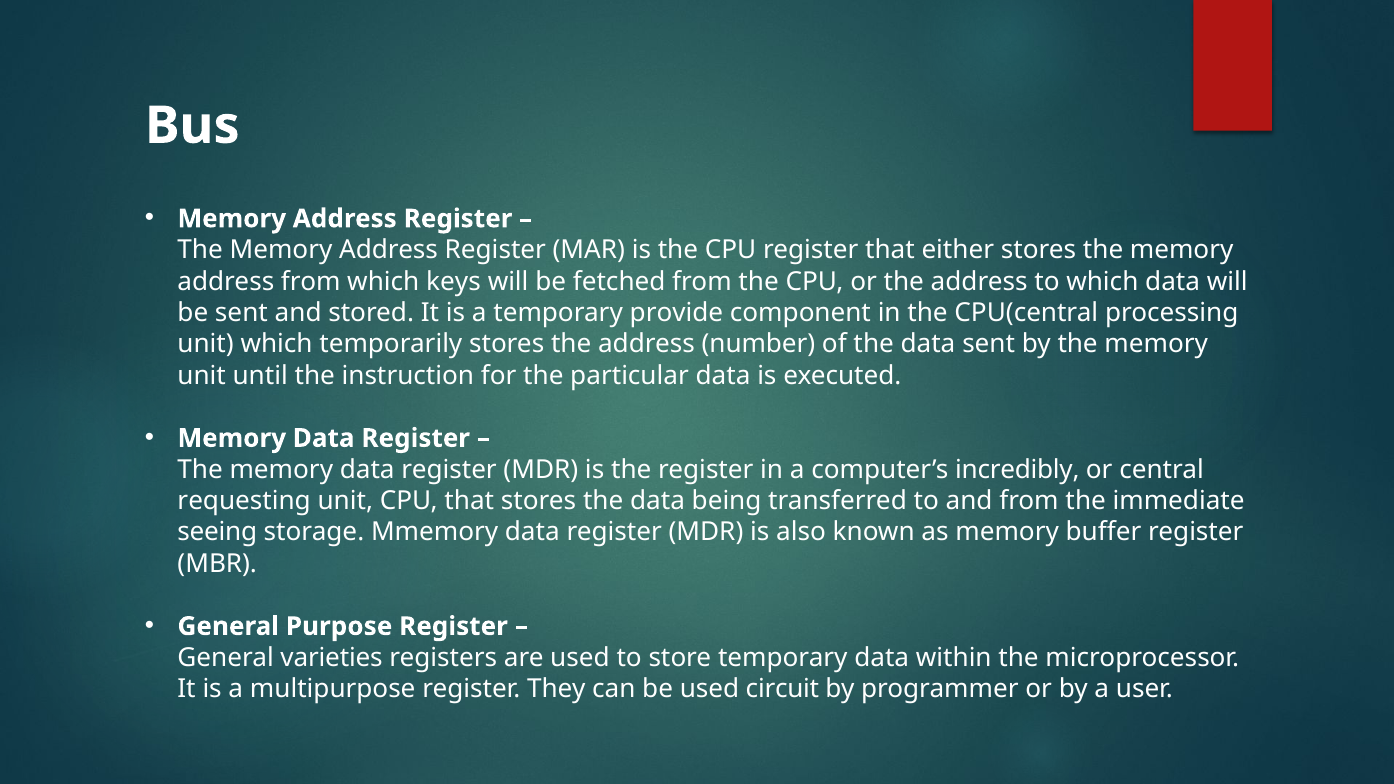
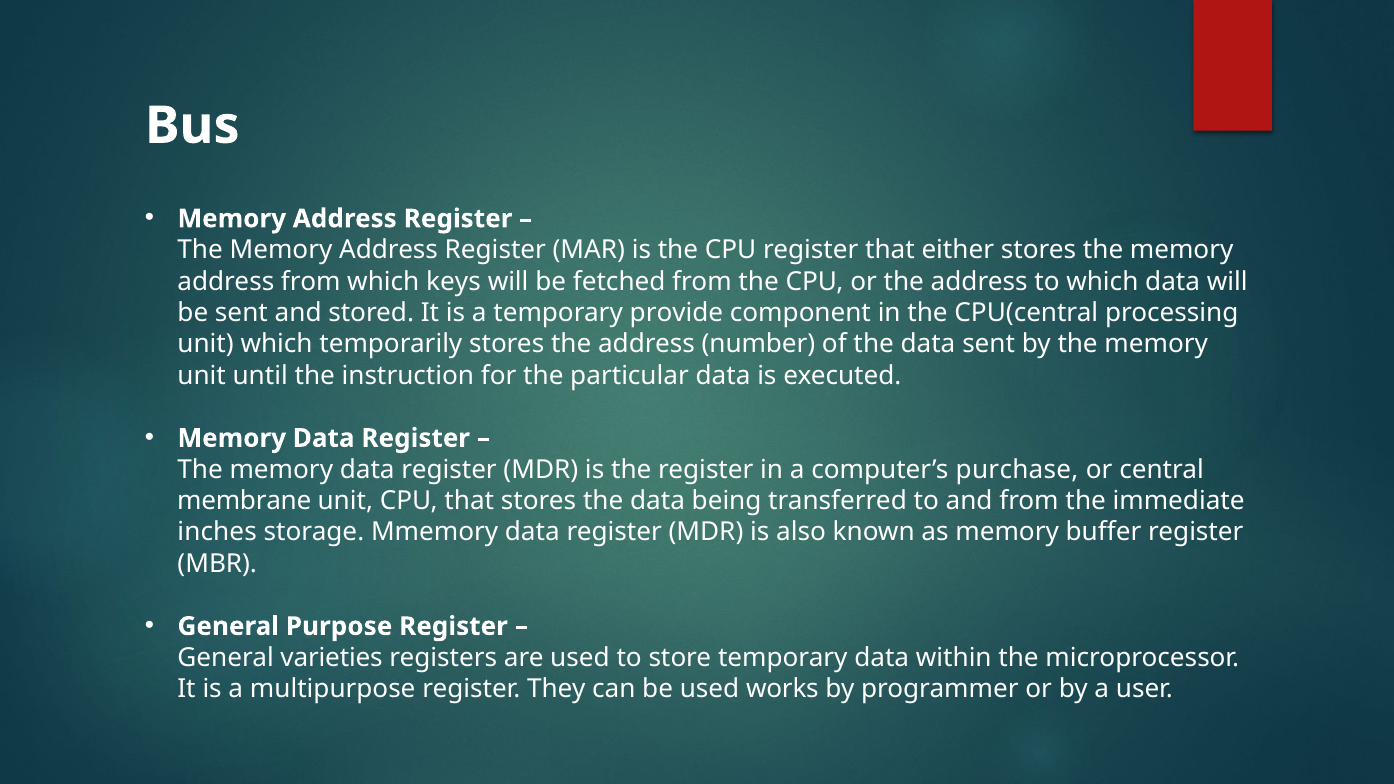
incredibly: incredibly -> purchase
requesting: requesting -> membrane
seeing: seeing -> inches
circuit: circuit -> works
